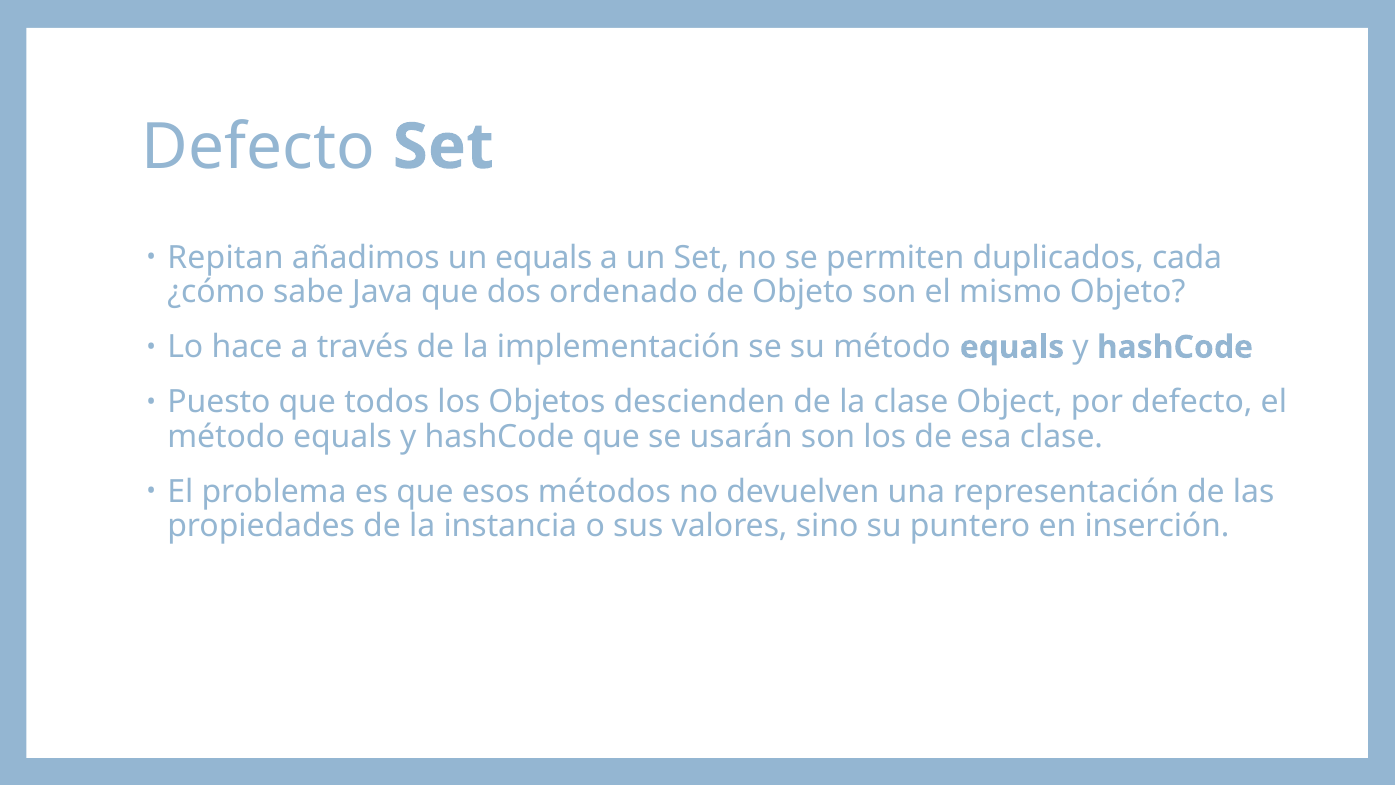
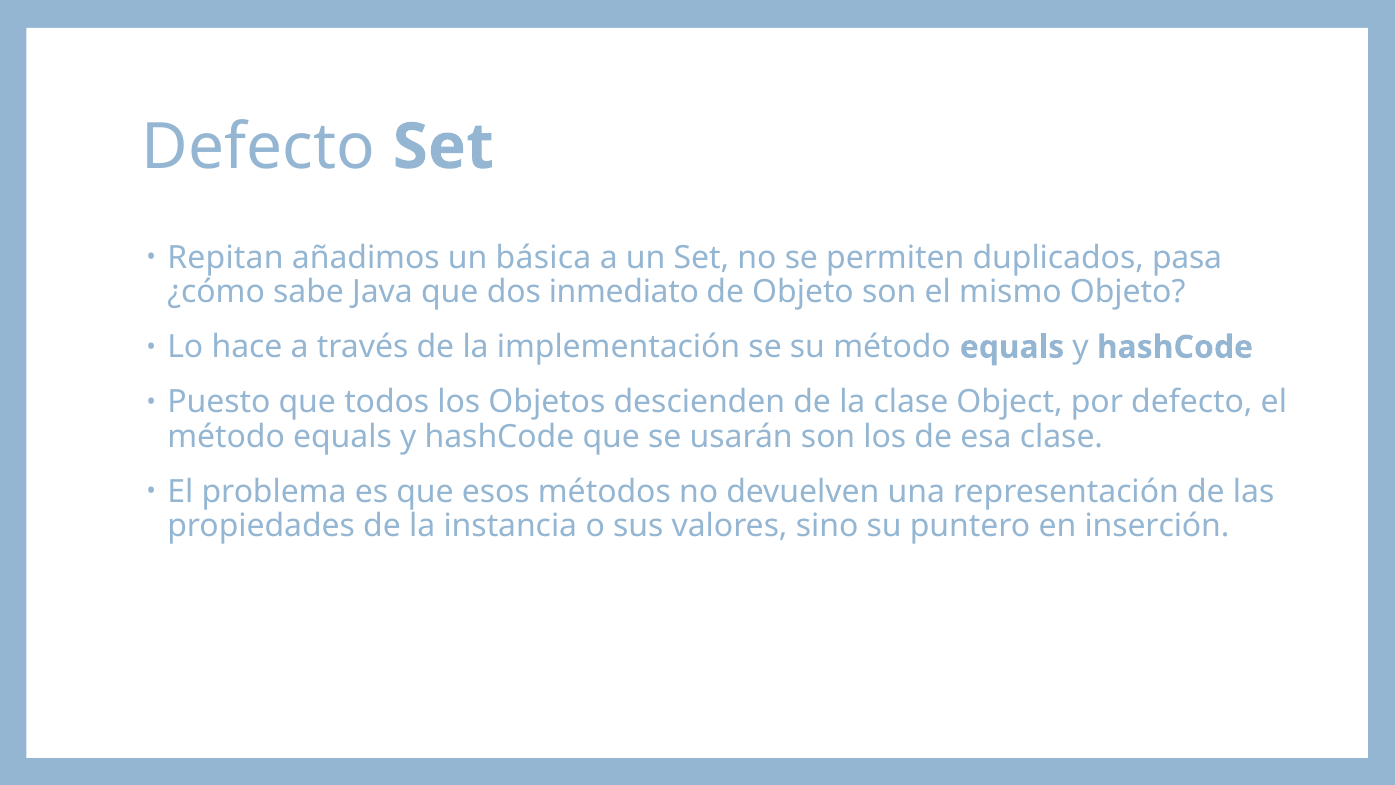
un equals: equals -> básica
cada: cada -> pasa
ordenado: ordenado -> inmediato
